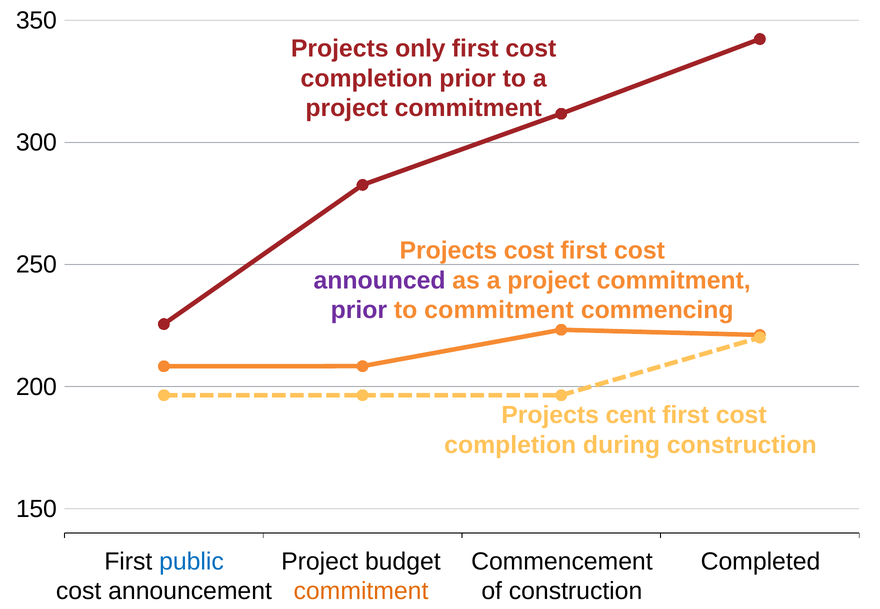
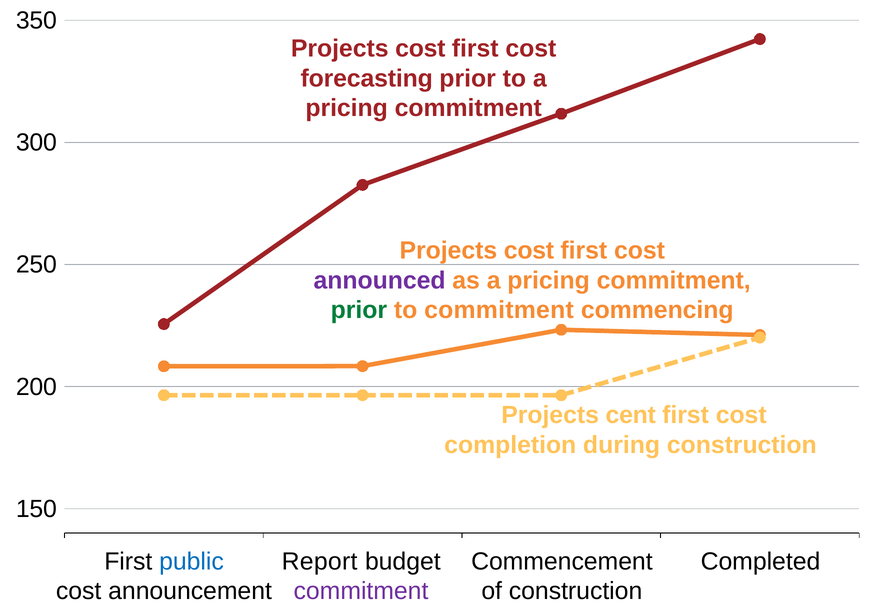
only at (420, 49): only -> cost
completion at (367, 78): completion -> forecasting
project at (347, 108): project -> pricing
as a project: project -> pricing
prior at (359, 310) colour: purple -> green
Project at (320, 562): Project -> Report
commitment at (361, 591) colour: orange -> purple
